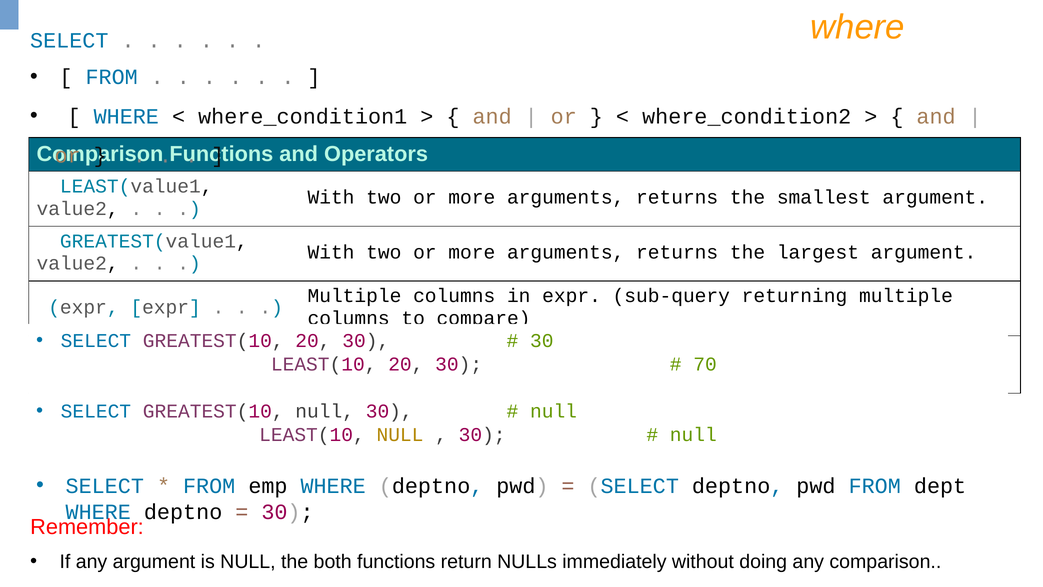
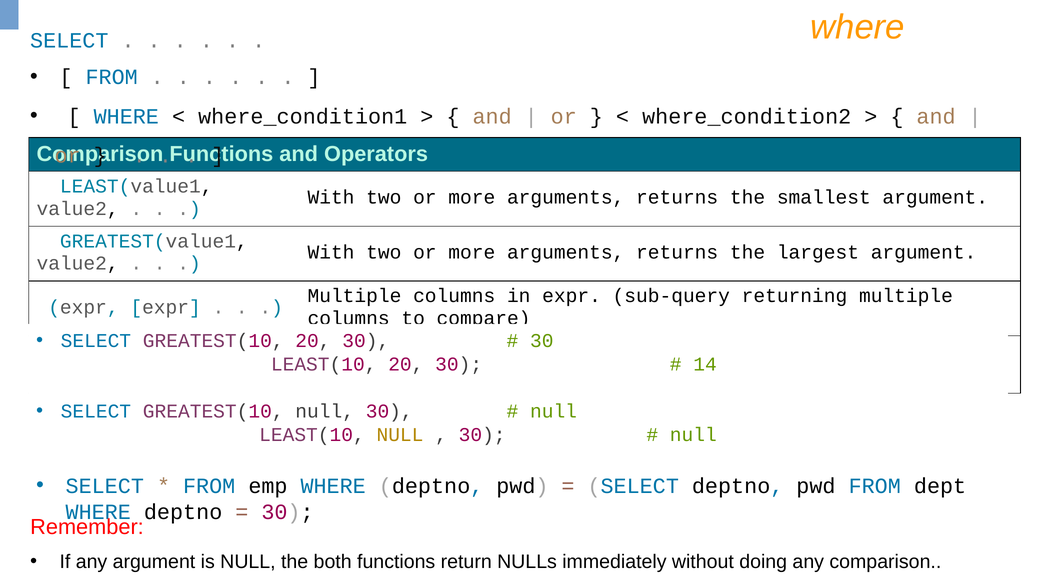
70: 70 -> 14
